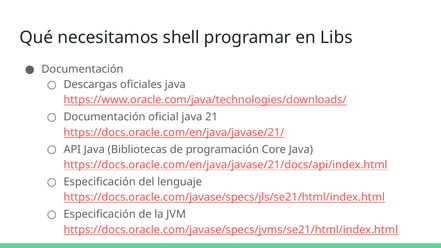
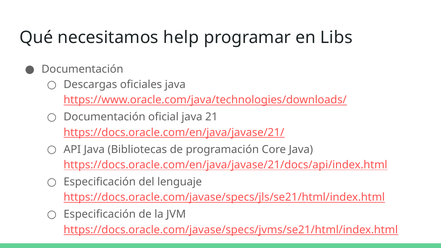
shell: shell -> help
